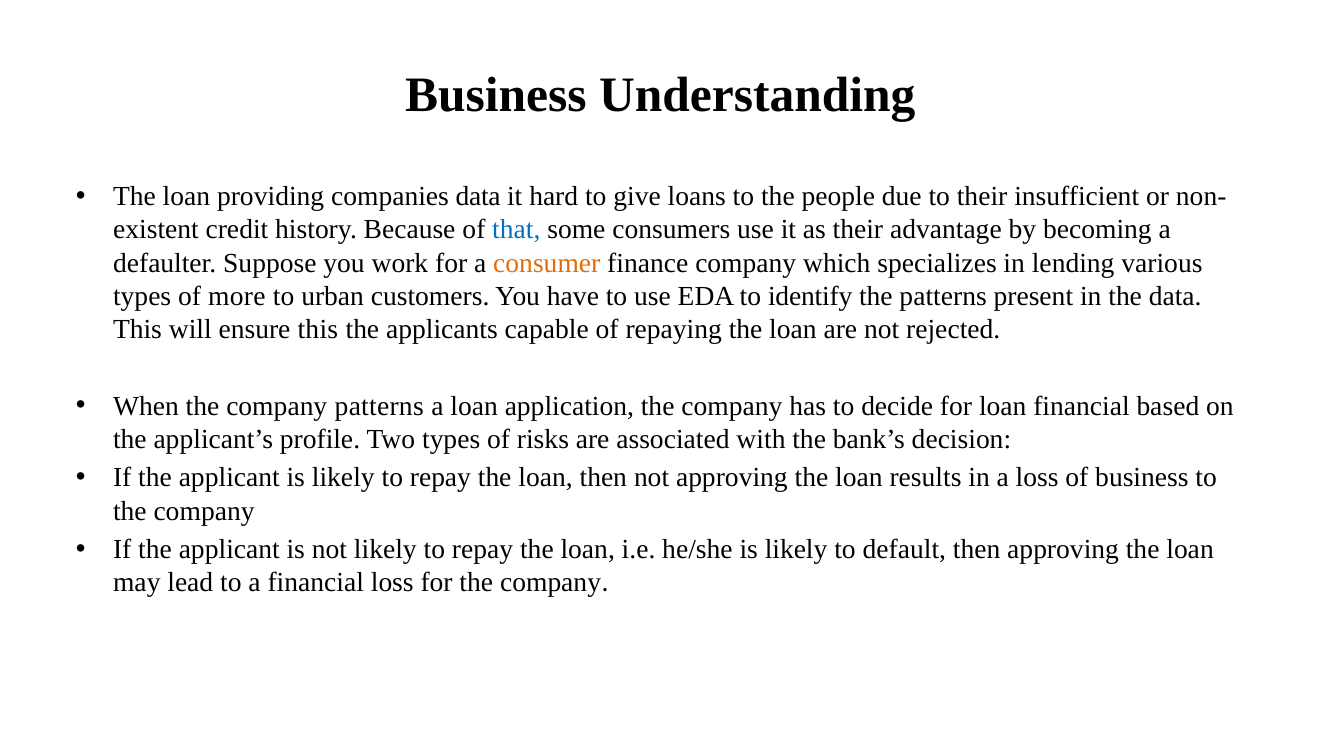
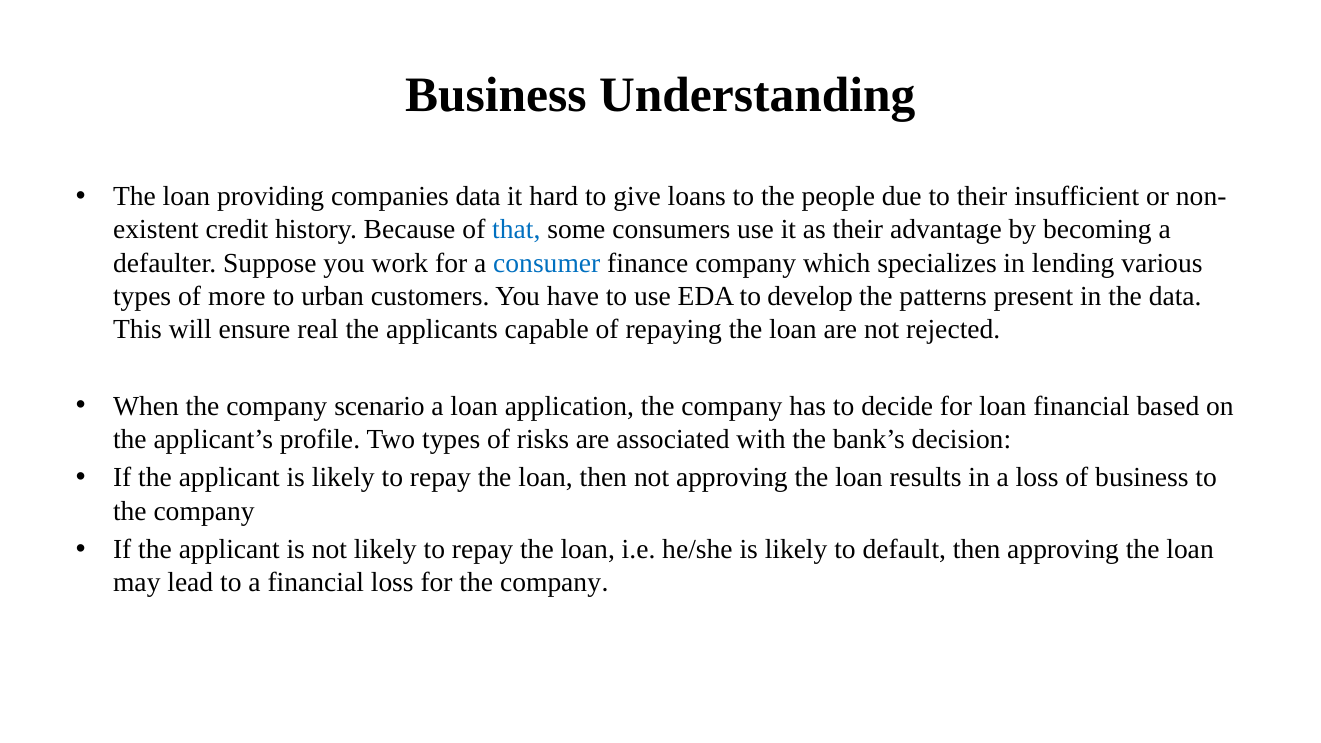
consumer colour: orange -> blue
identify: identify -> develop
ensure this: this -> real
company patterns: patterns -> scenario
